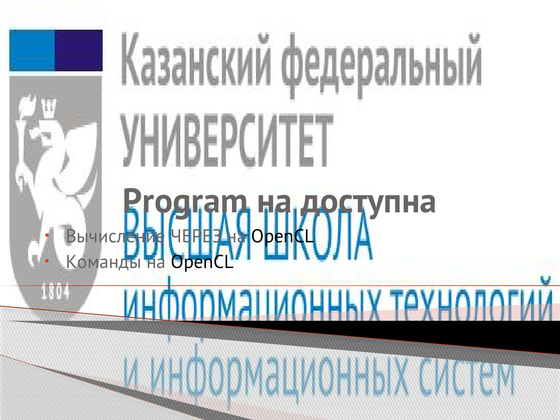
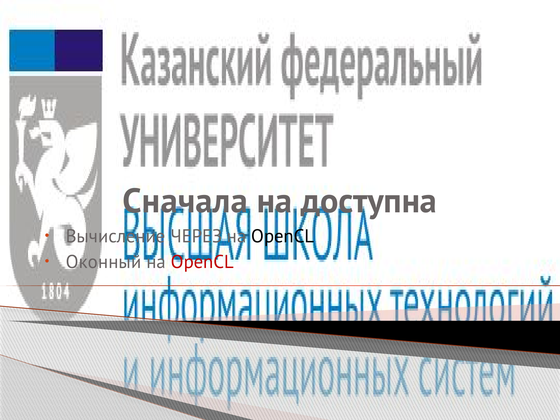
Program: Program -> Сначала
Команды: Команды -> Оконный
OpenCL at (202, 262) colour: black -> red
